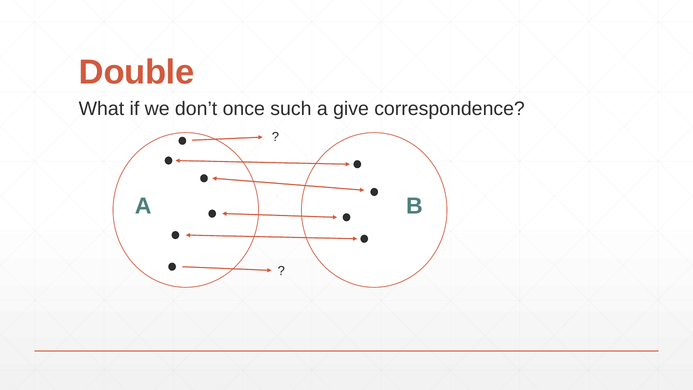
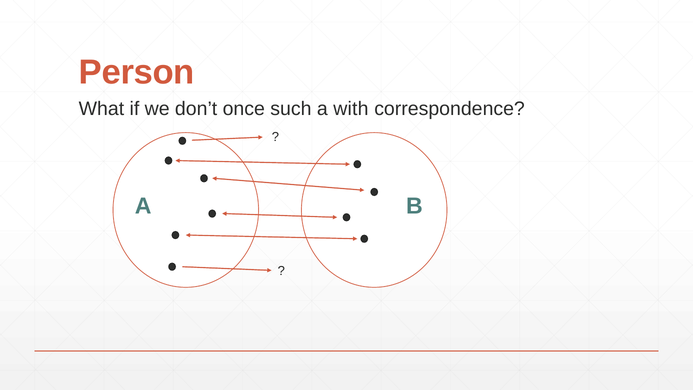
Double: Double -> Person
give: give -> with
